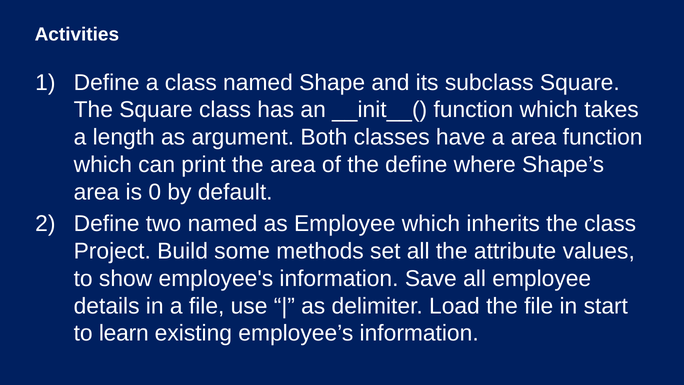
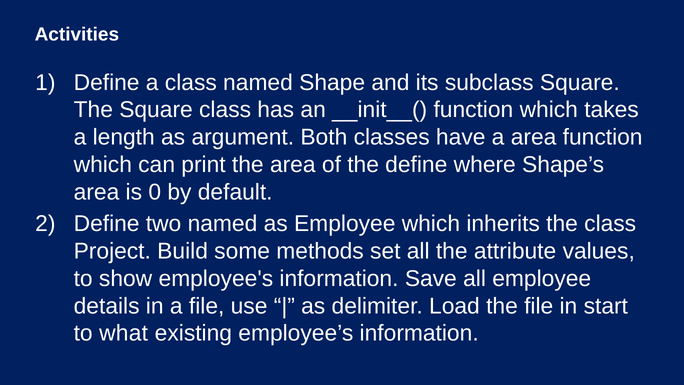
learn: learn -> what
